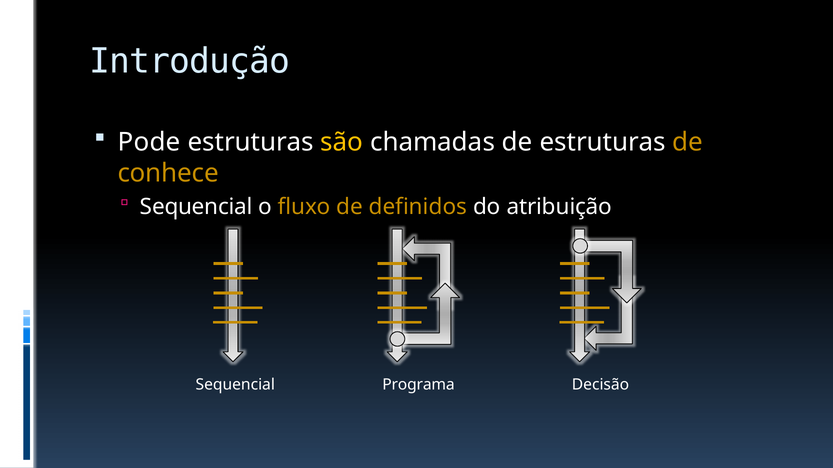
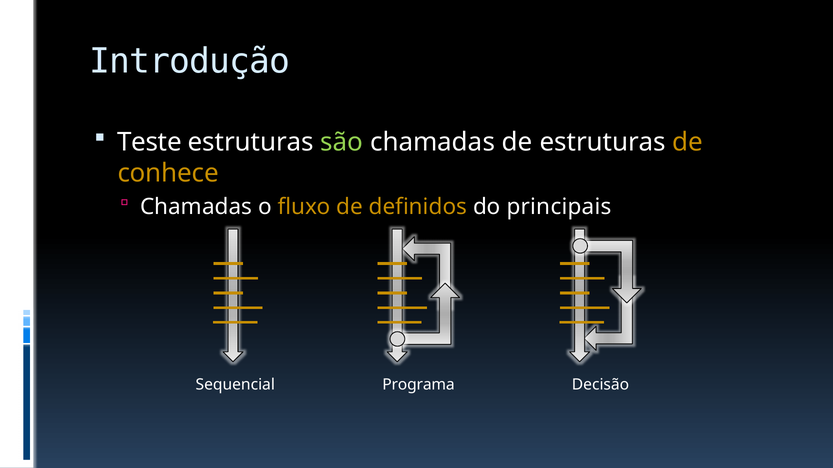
Pode: Pode -> Teste
são colour: yellow -> light green
Sequencial at (196, 207): Sequencial -> Chamadas
atribuição: atribuição -> principais
